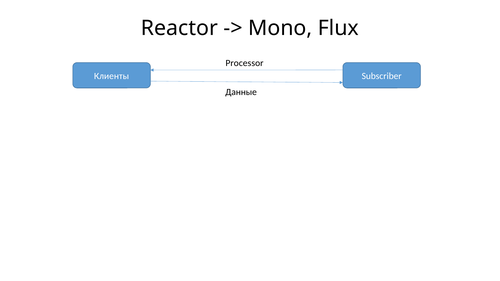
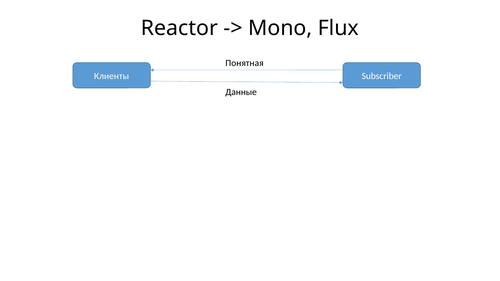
Processor: Processor -> Понятная
